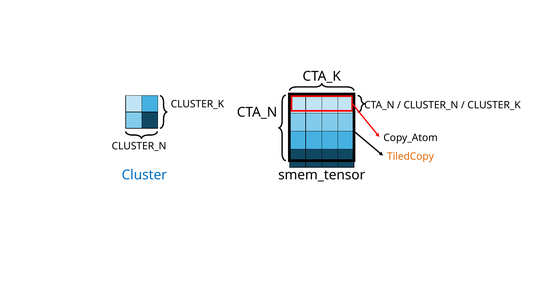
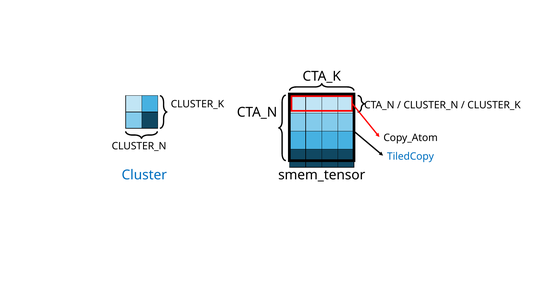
TiledCopy colour: orange -> blue
